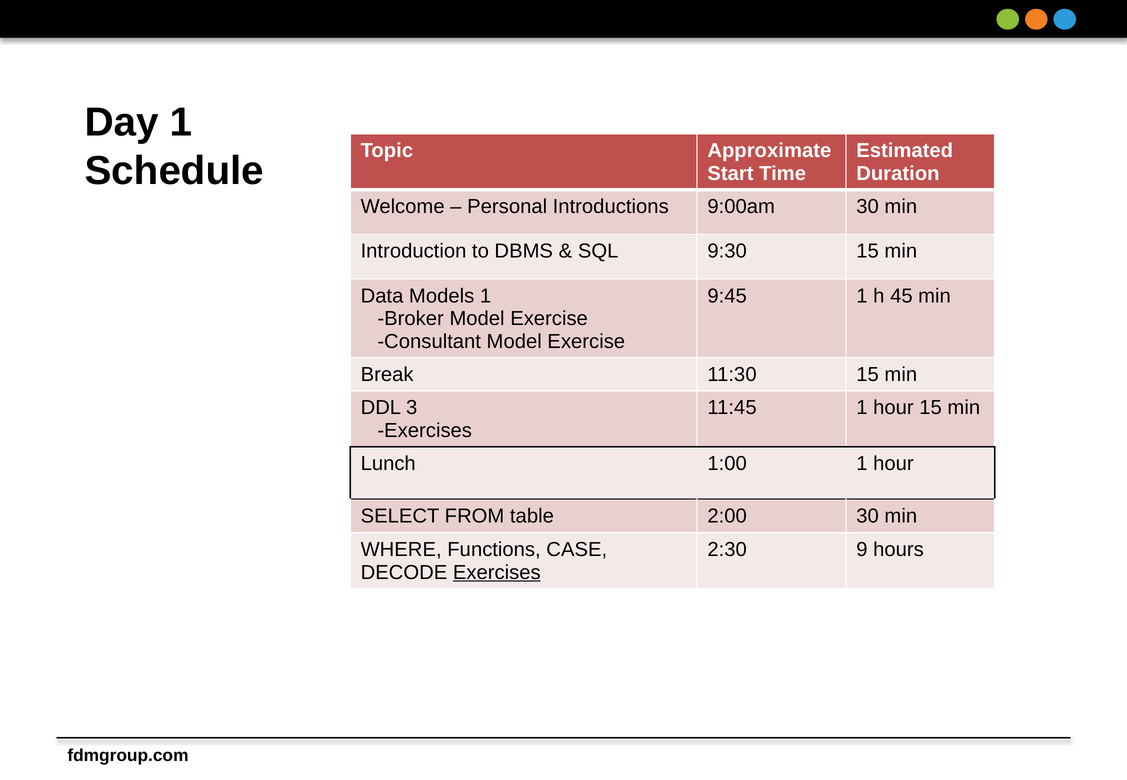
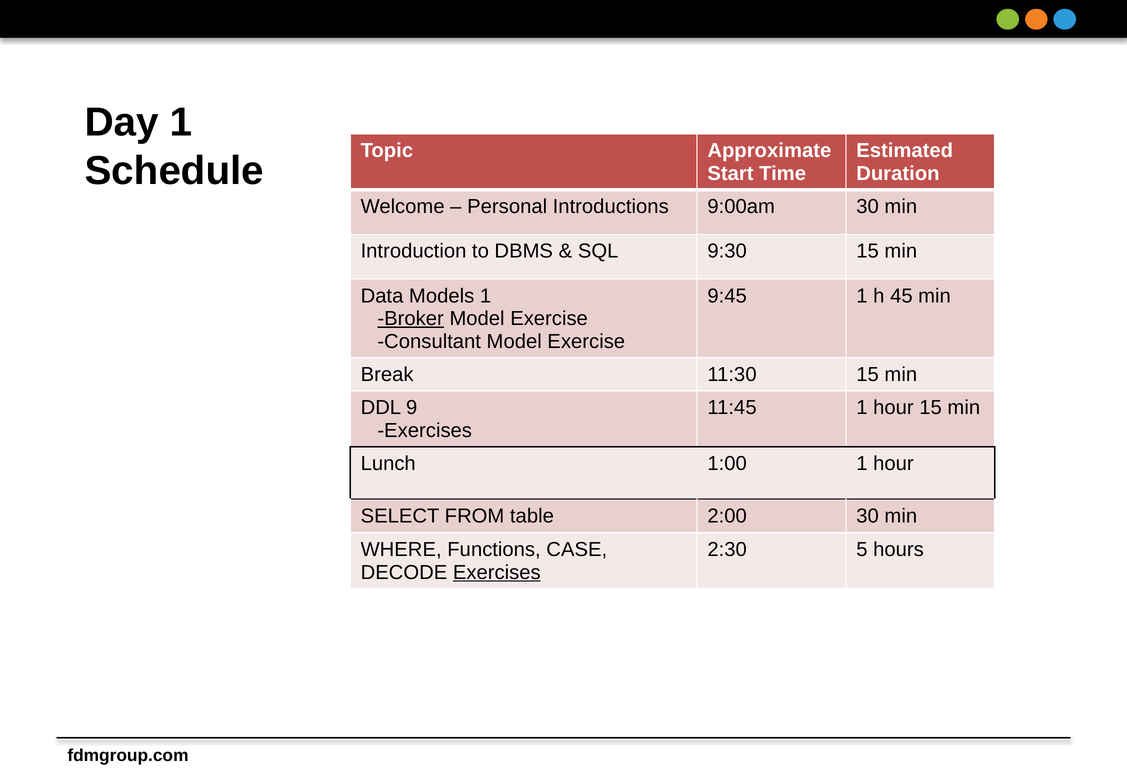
Broker underline: none -> present
3: 3 -> 9
9: 9 -> 5
